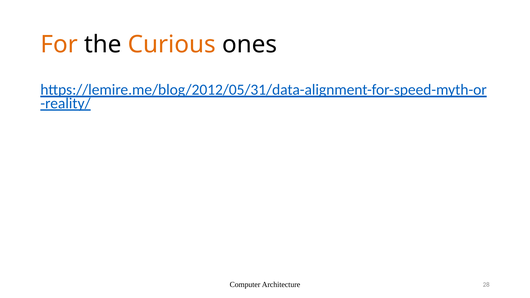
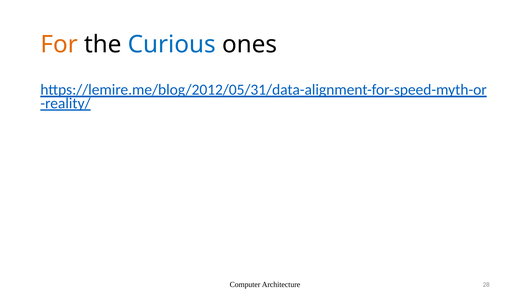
Curious colour: orange -> blue
